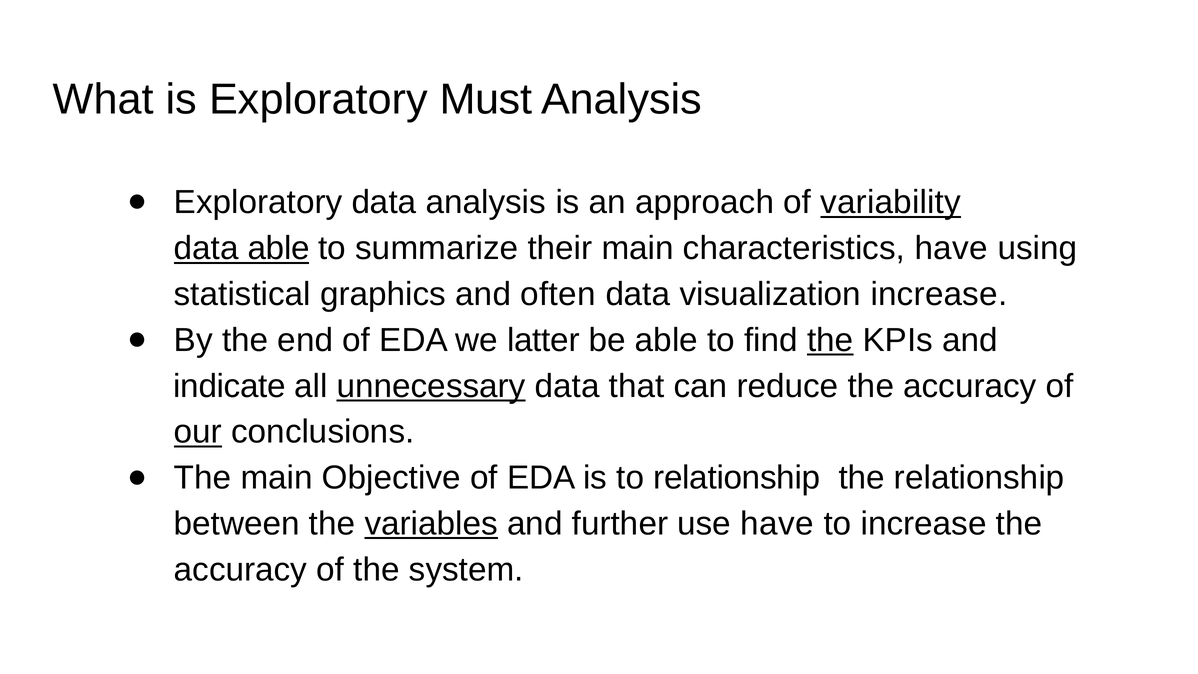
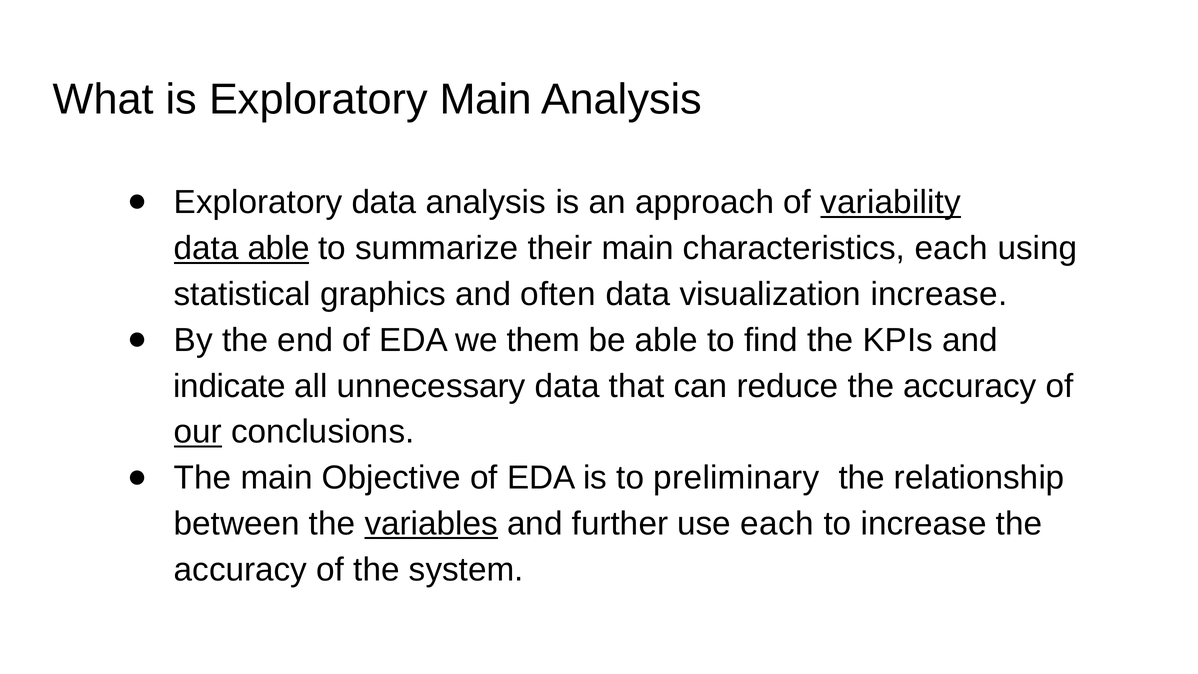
Exploratory Must: Must -> Main
characteristics have: have -> each
latter: latter -> them
the at (830, 340) underline: present -> none
unnecessary underline: present -> none
to relationship: relationship -> preliminary
use have: have -> each
